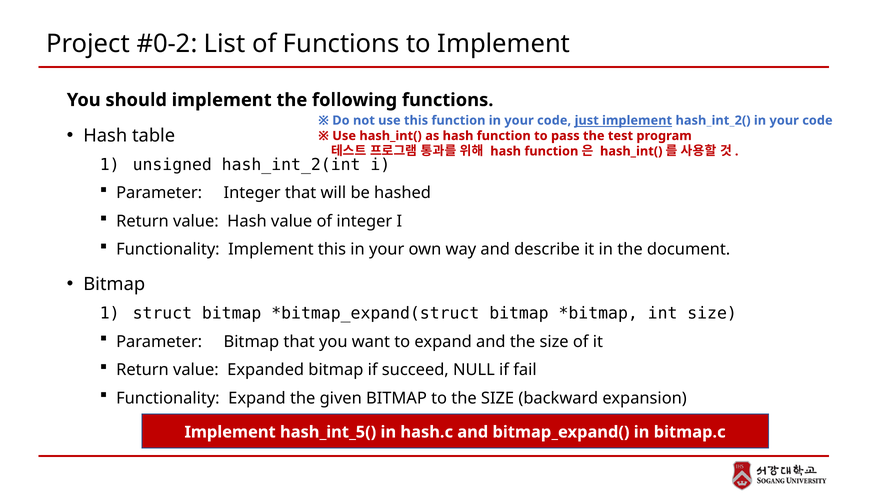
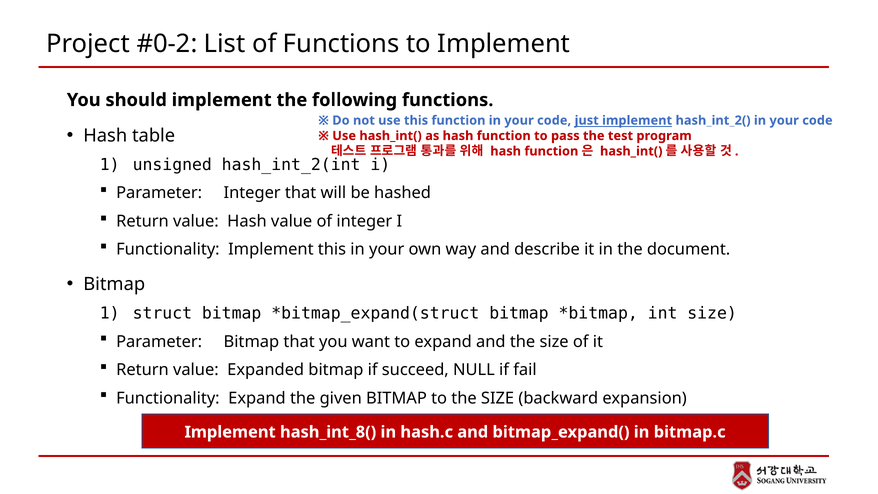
hash_int_5(: hash_int_5( -> hash_int_8(
